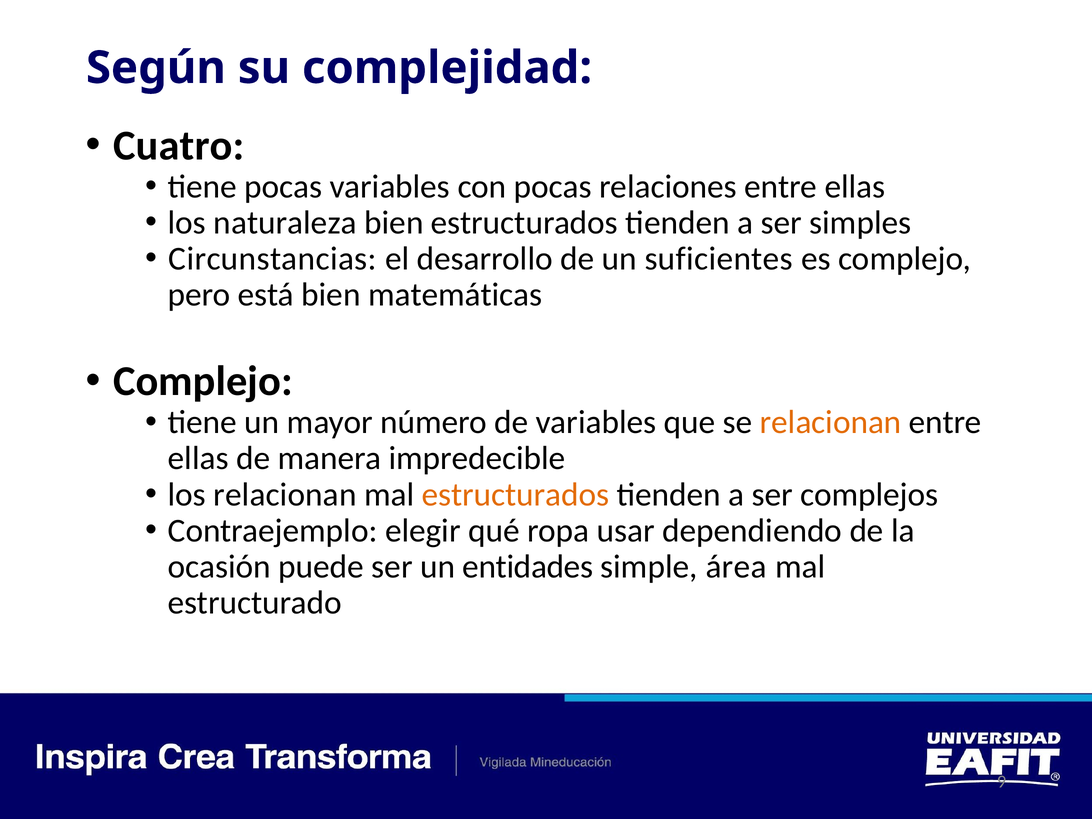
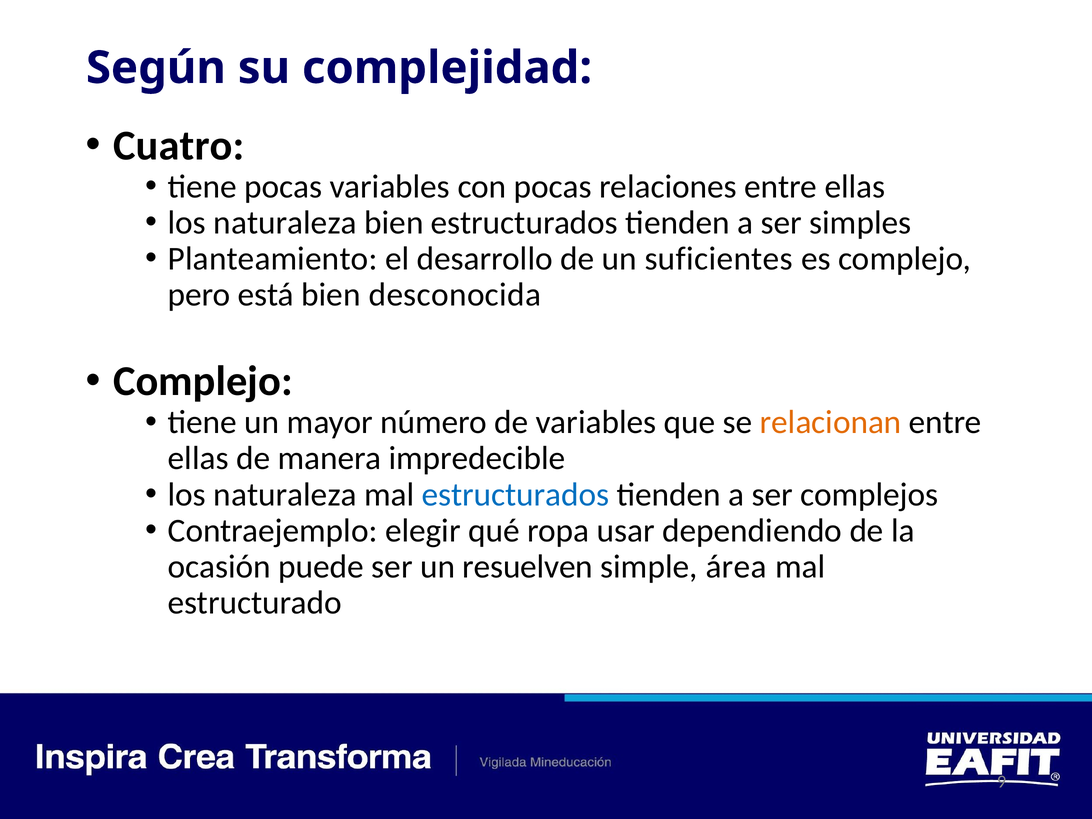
Circunstancias: Circunstancias -> Planteamiento
matemáticas: matemáticas -> desconocida
relacionan at (285, 494): relacionan -> naturaleza
estructurados at (516, 494) colour: orange -> blue
entidades: entidades -> resuelven
